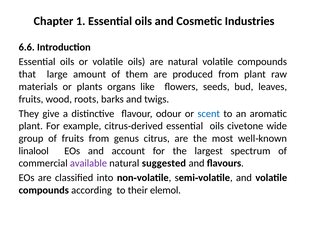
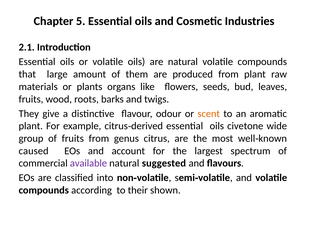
1: 1 -> 5
6.6: 6.6 -> 2.1
scent colour: blue -> orange
linalool: linalool -> caused
elemol: elemol -> shown
